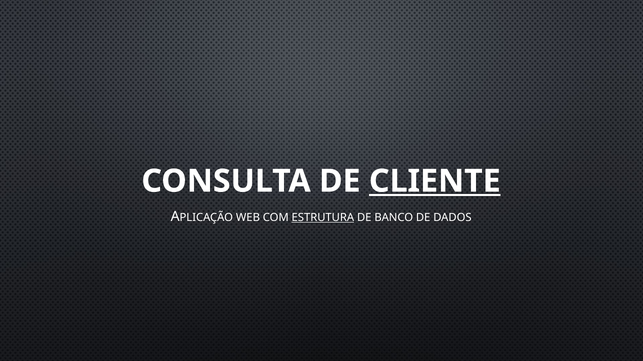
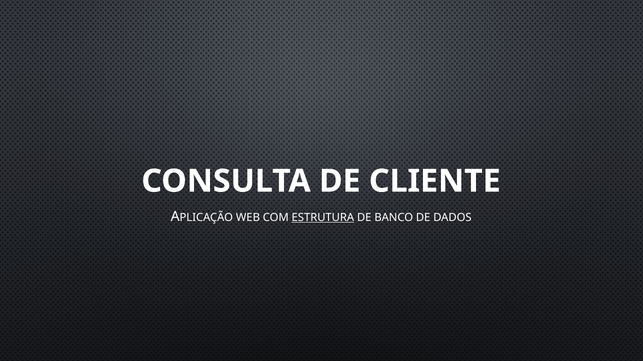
CLIENTE underline: present -> none
